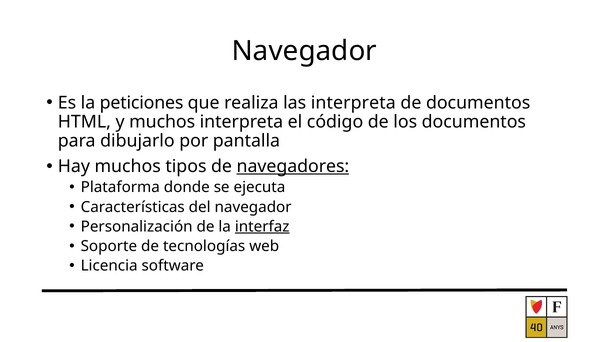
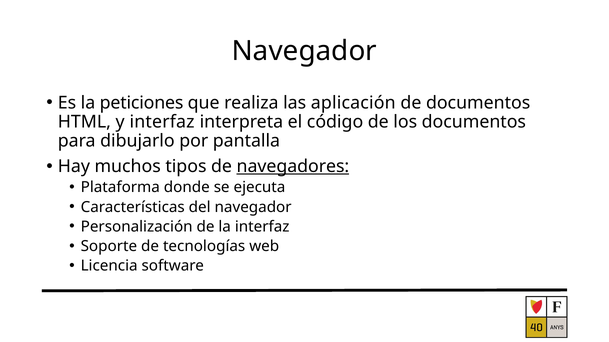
las interpreta: interpreta -> aplicación
y muchos: muchos -> interfaz
interfaz at (262, 227) underline: present -> none
